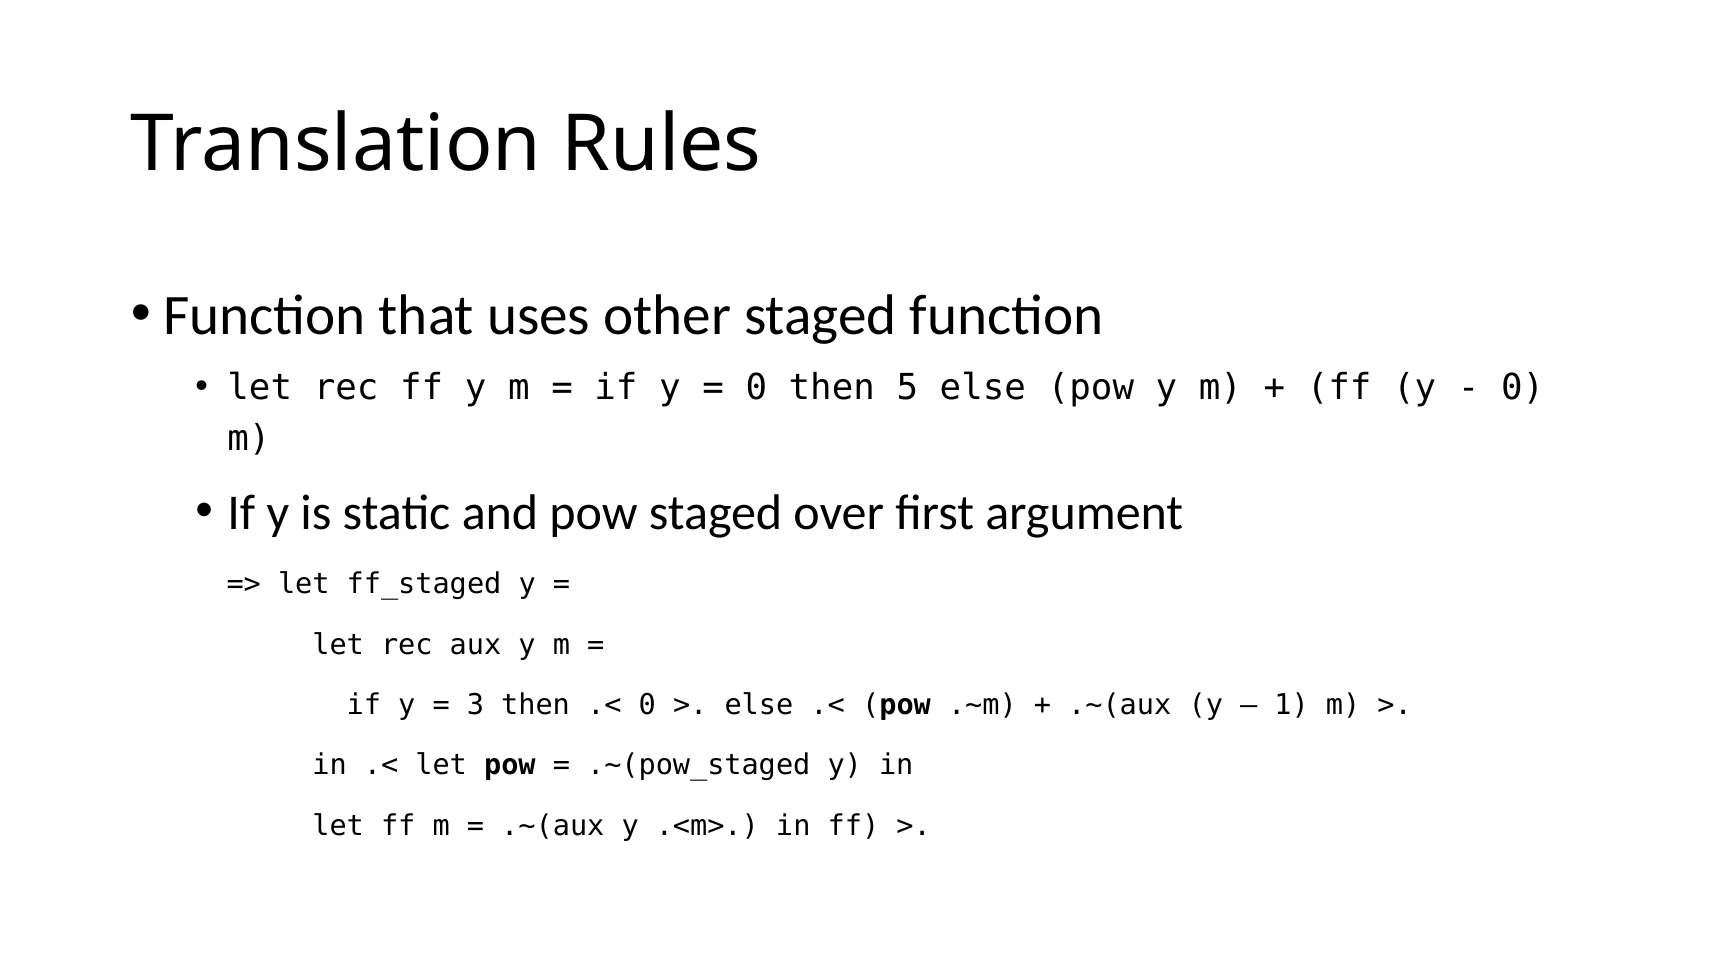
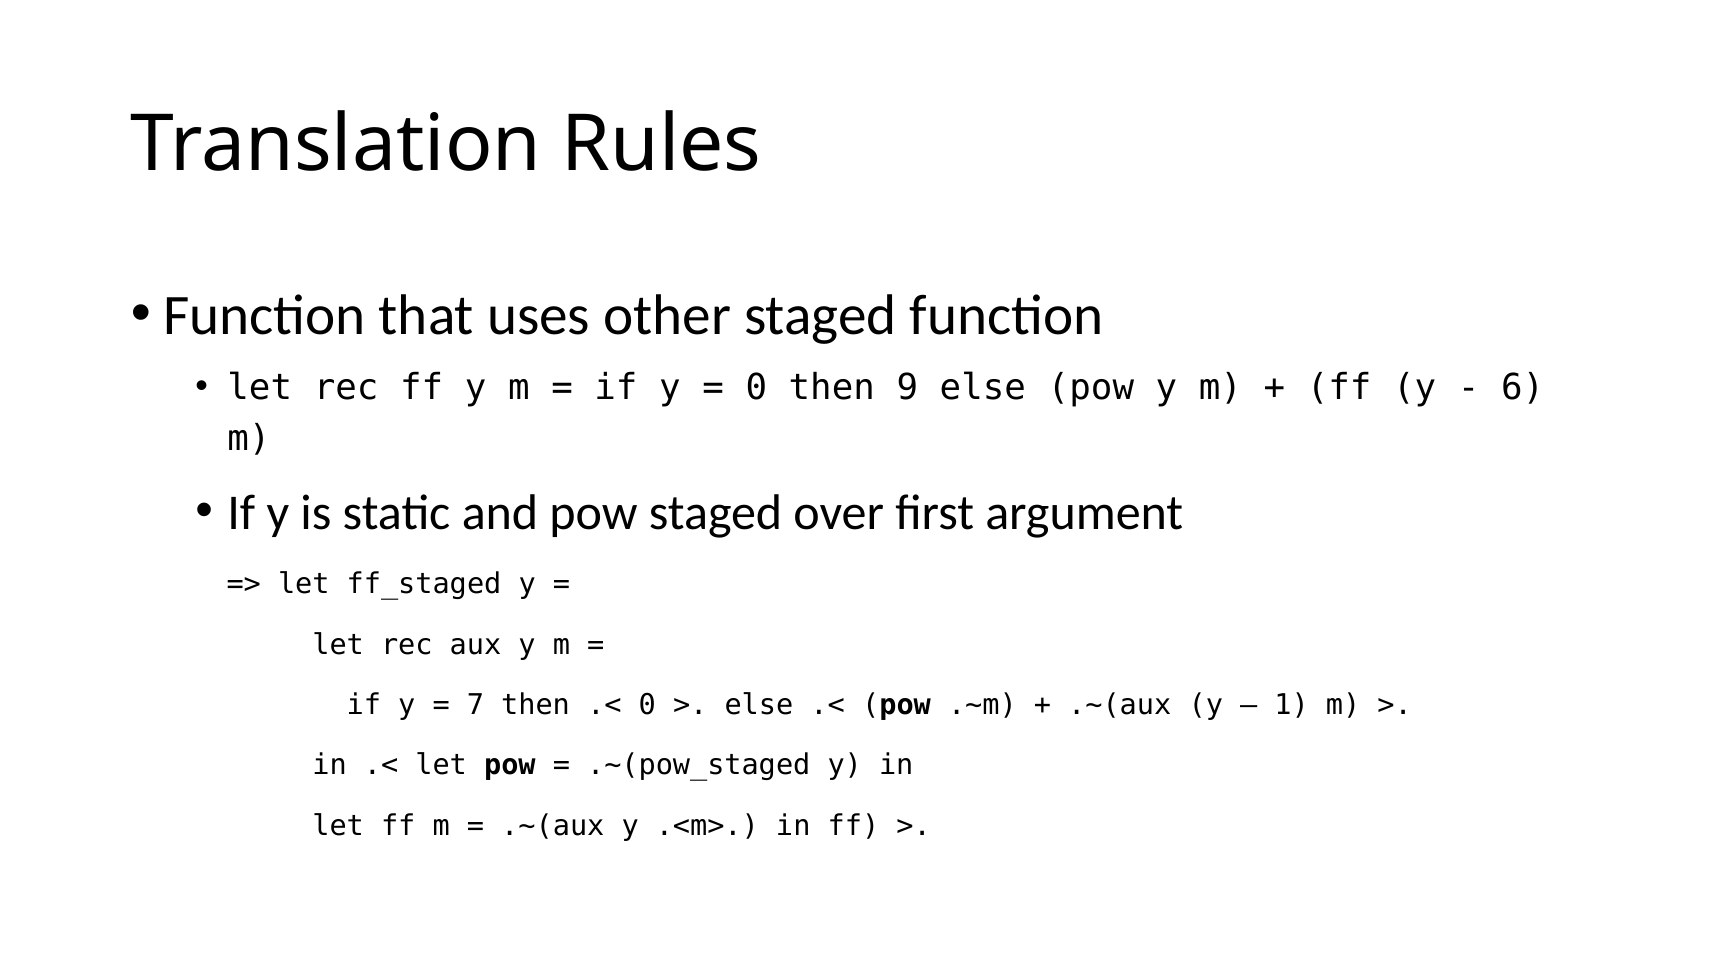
5: 5 -> 9
0 at (1523, 387): 0 -> 6
3: 3 -> 7
